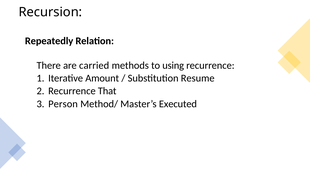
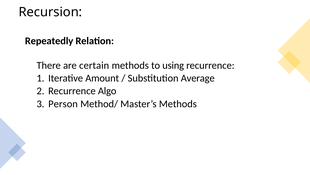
carried: carried -> certain
Resume: Resume -> Average
That: That -> Algo
Master’s Executed: Executed -> Methods
